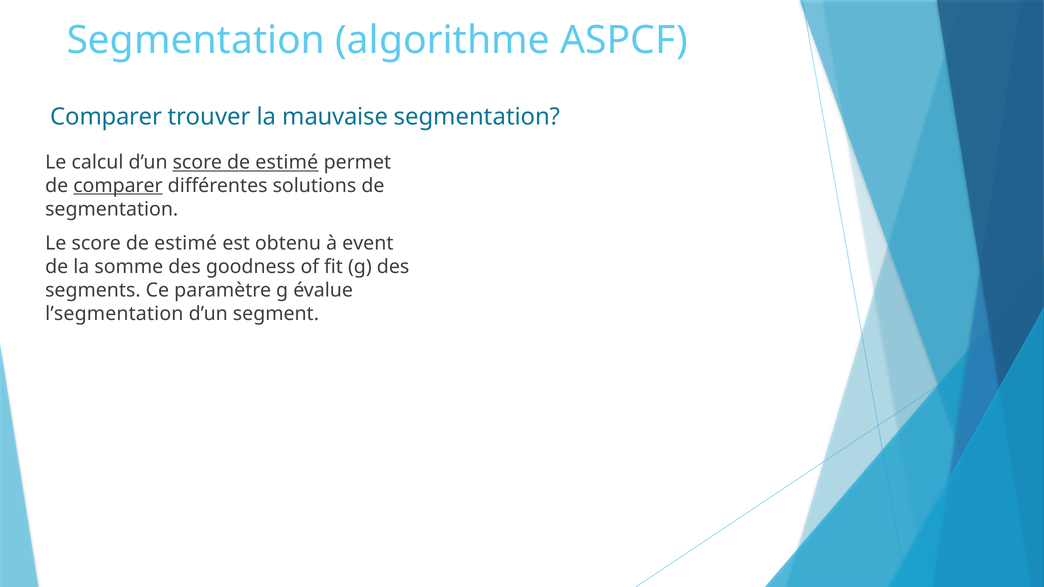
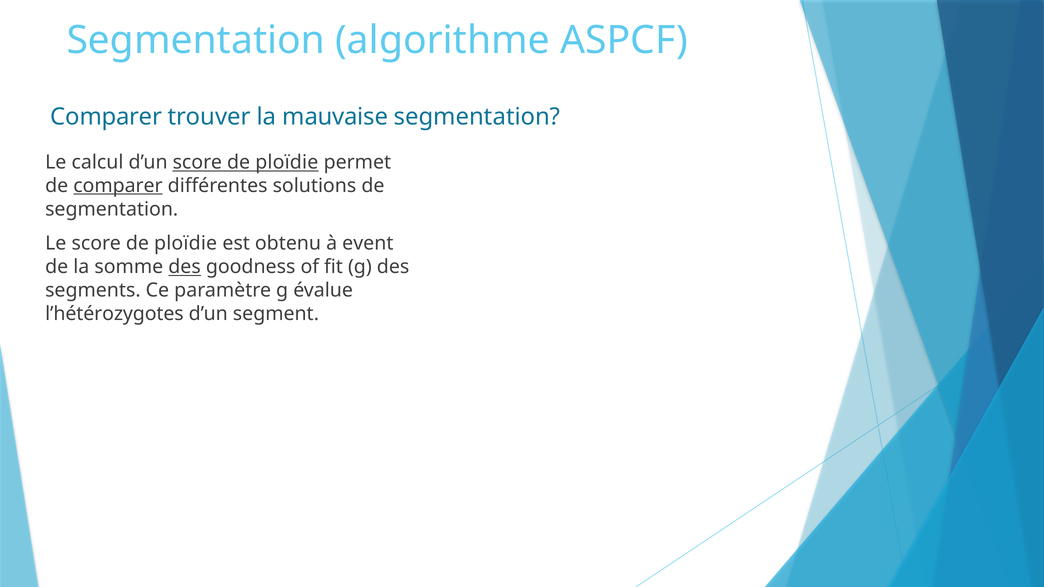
d’un score de estimé: estimé -> ploïdie
Le score de estimé: estimé -> ploïdie
des at (185, 267) underline: none -> present
l’segmentation: l’segmentation -> l’hétérozygotes
